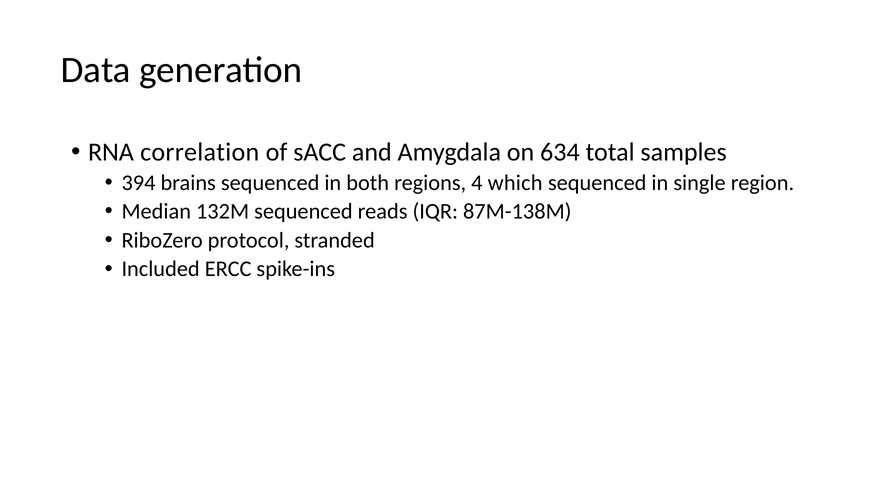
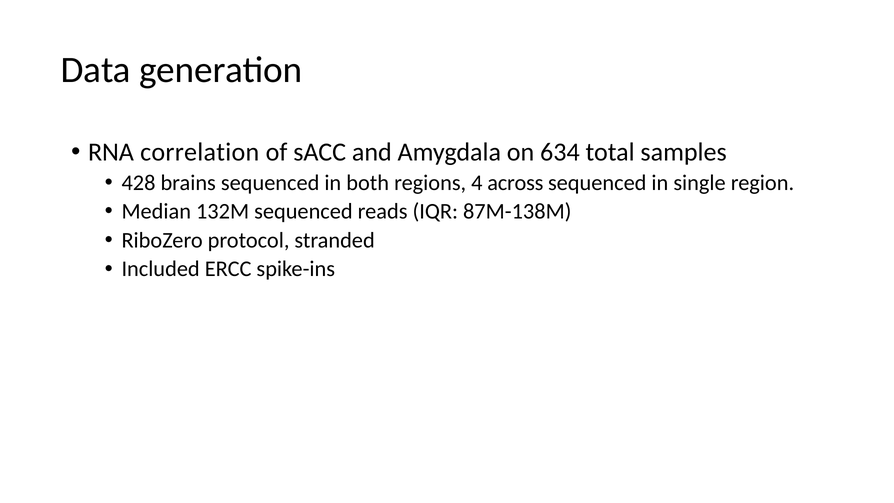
394: 394 -> 428
which: which -> across
